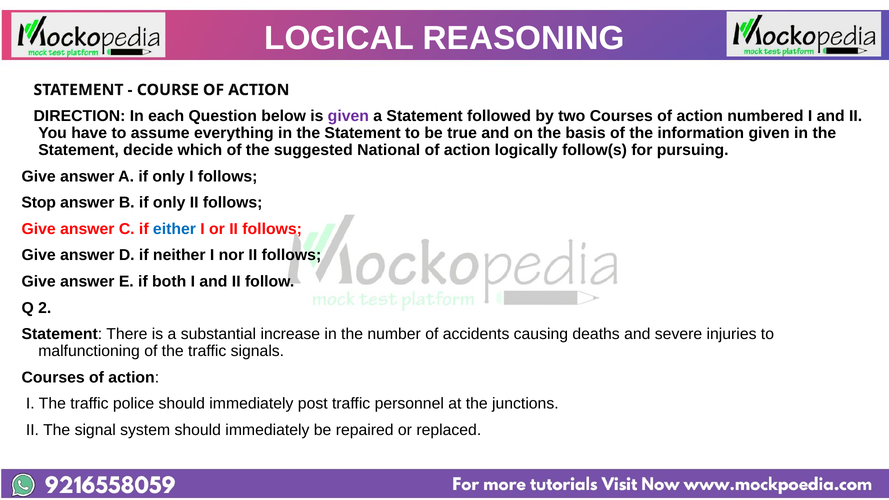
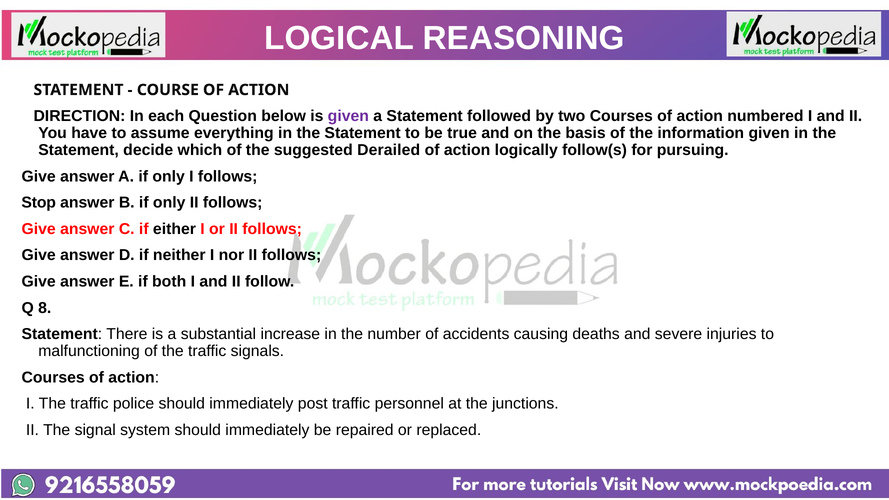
National: National -> Derailed
either colour: blue -> black
2: 2 -> 8
